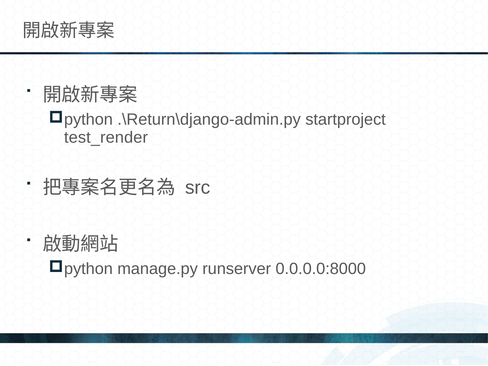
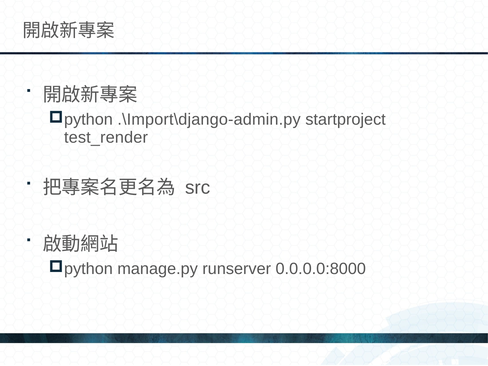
.\Return\django-admin.py: .\Return\django-admin.py -> .\Import\django-admin.py
